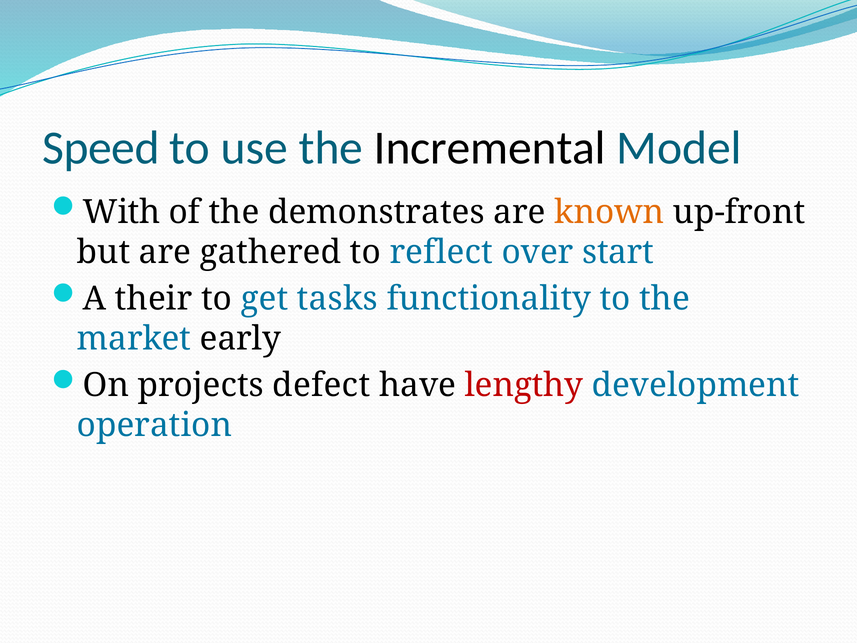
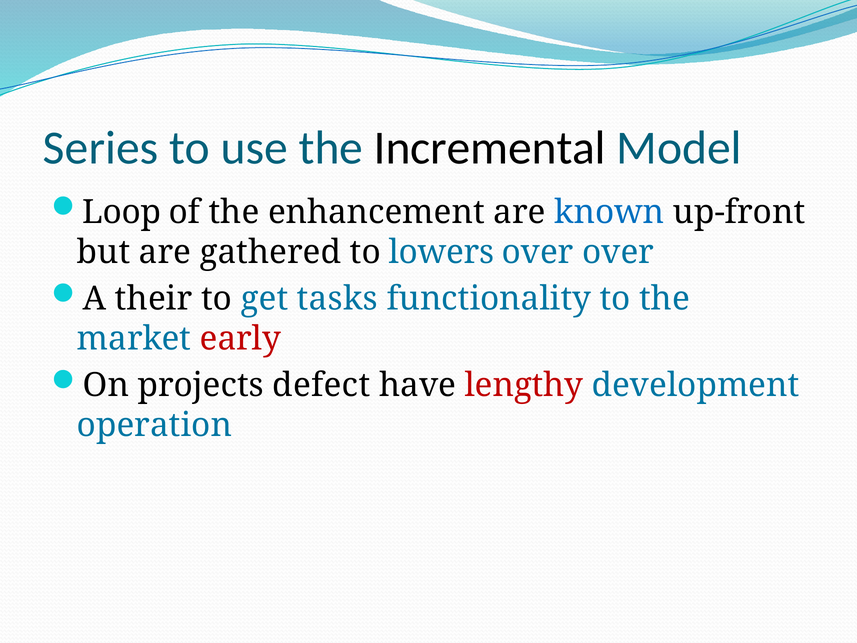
Speed: Speed -> Series
With: With -> Loop
demonstrates: demonstrates -> enhancement
known colour: orange -> blue
reflect: reflect -> lowers
over start: start -> over
early colour: black -> red
